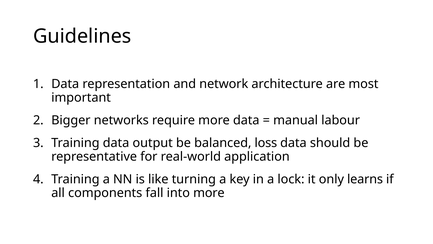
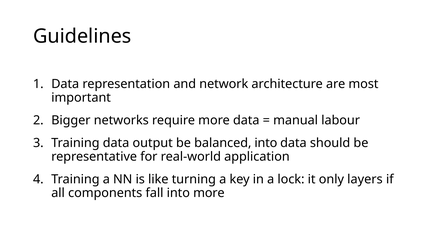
balanced loss: loss -> into
learns: learns -> layers
